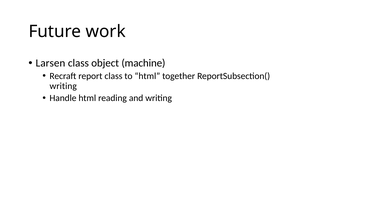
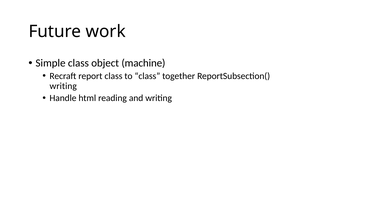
Larsen: Larsen -> Simple
to html: html -> class
